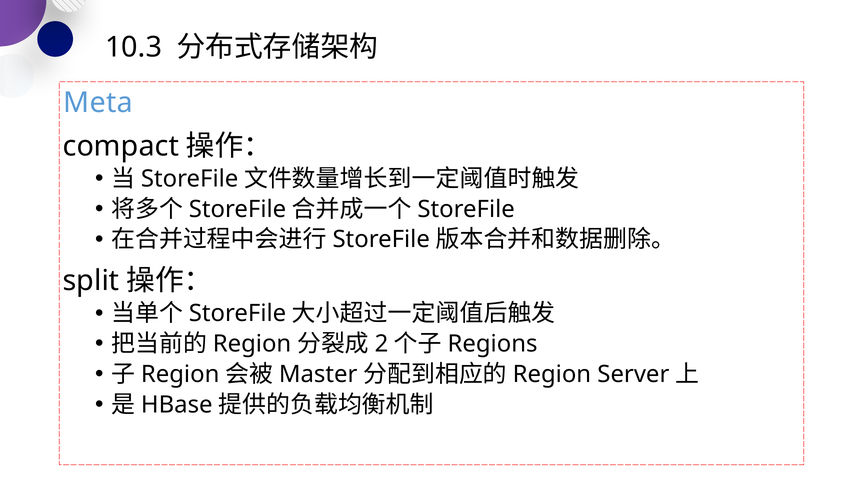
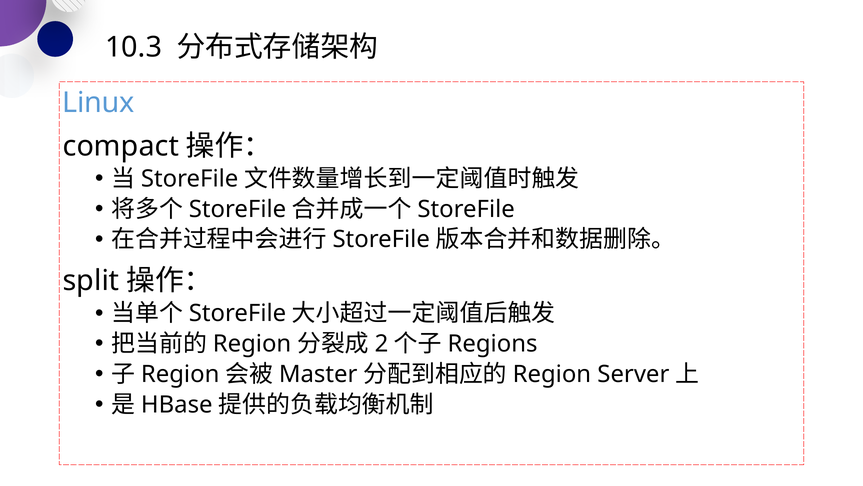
Meta: Meta -> Linux
